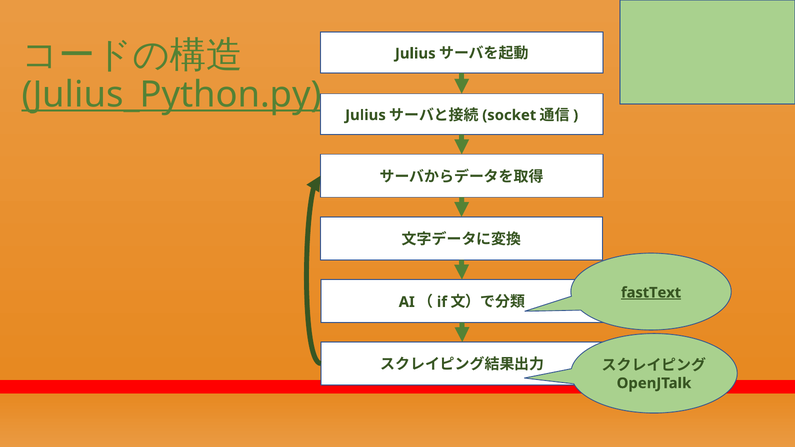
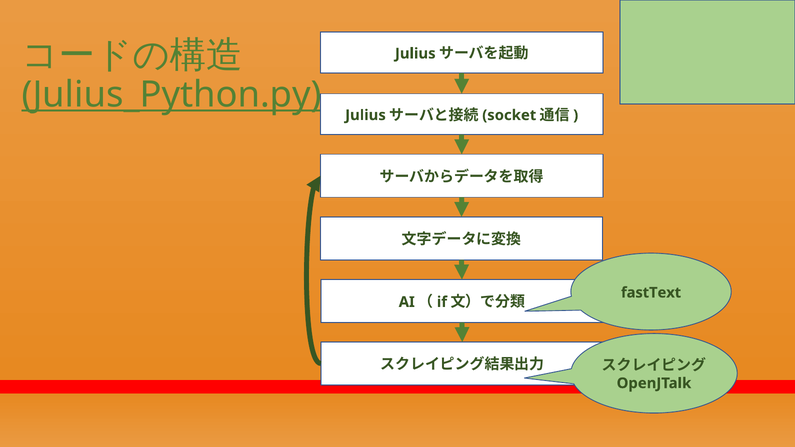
fastText underline: present -> none
